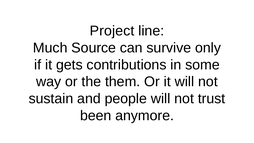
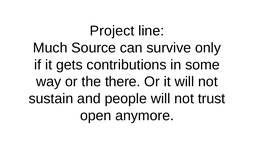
them: them -> there
been: been -> open
